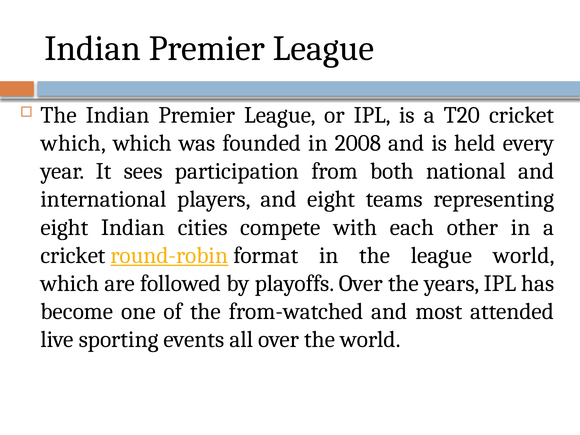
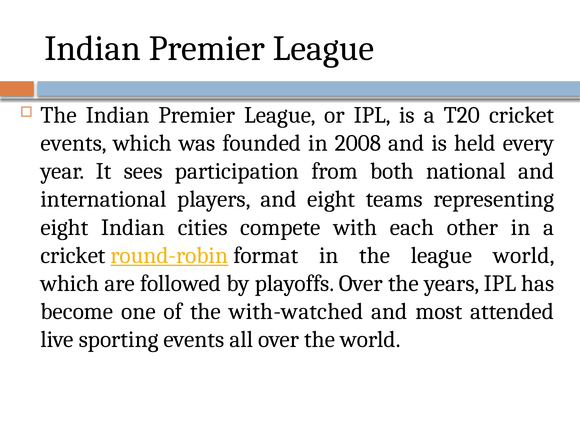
which at (73, 143): which -> events
from-watched: from-watched -> with-watched
